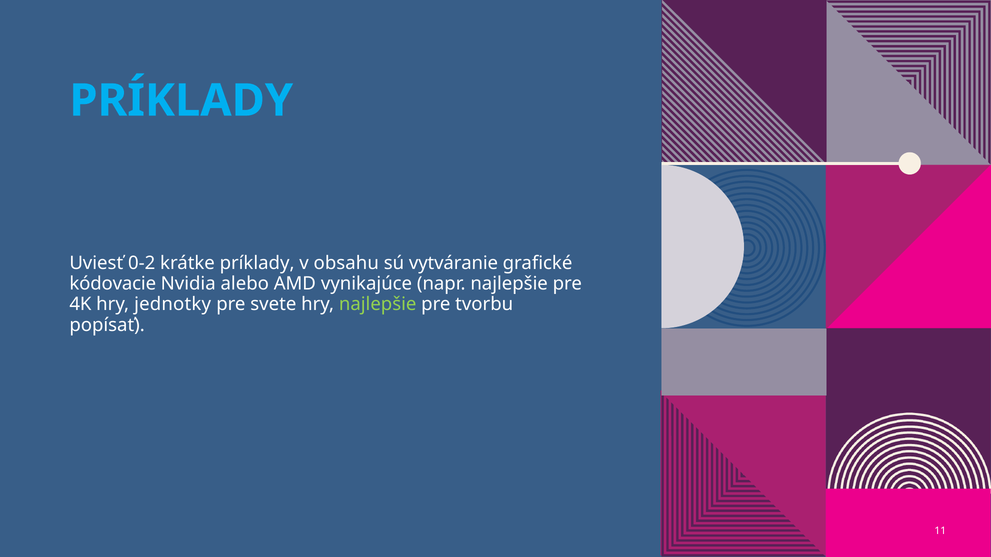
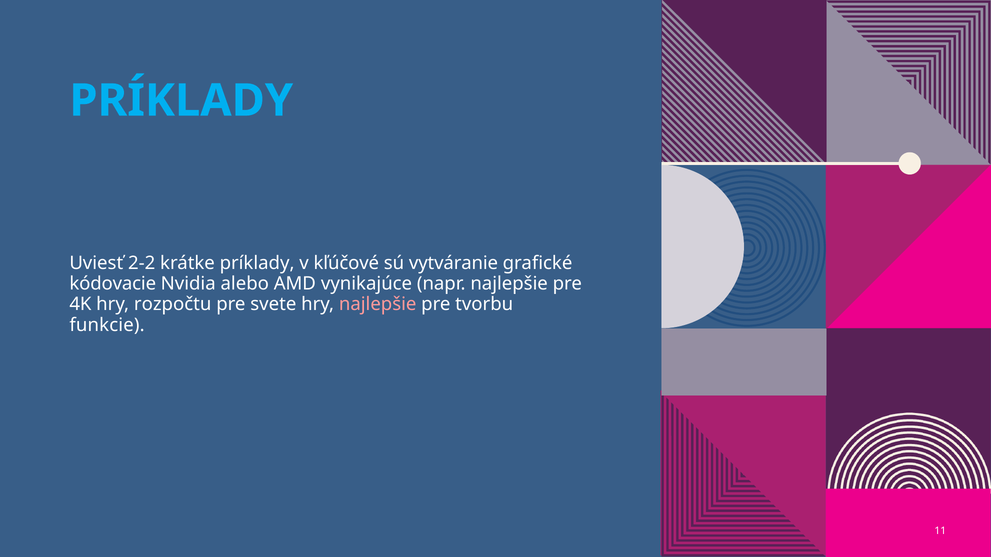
0-2: 0-2 -> 2-2
obsahu: obsahu -> kľúčové
jednotky: jednotky -> rozpočtu
najlepšie at (378, 304) colour: light green -> pink
popísať: popísať -> funkcie
